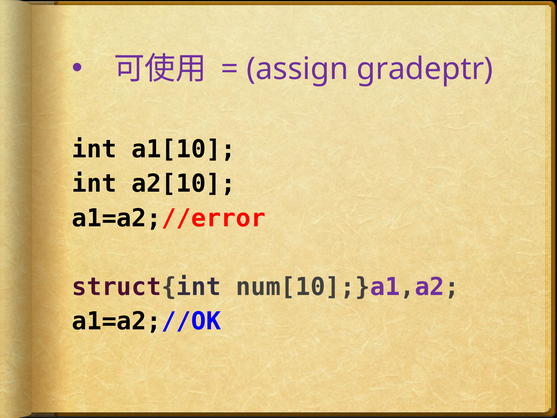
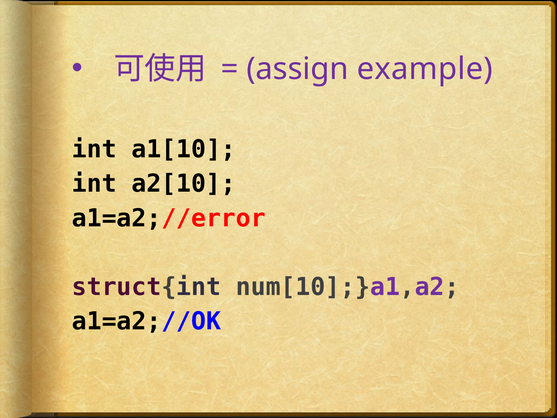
gradeptr: gradeptr -> example
